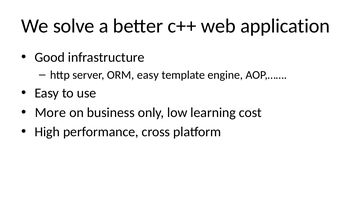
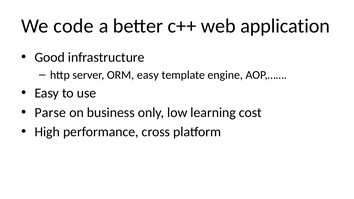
solve: solve -> code
More: More -> Parse
